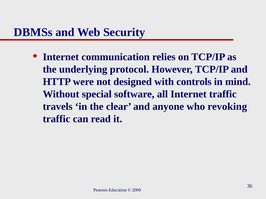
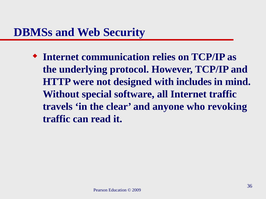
controls: controls -> includes
